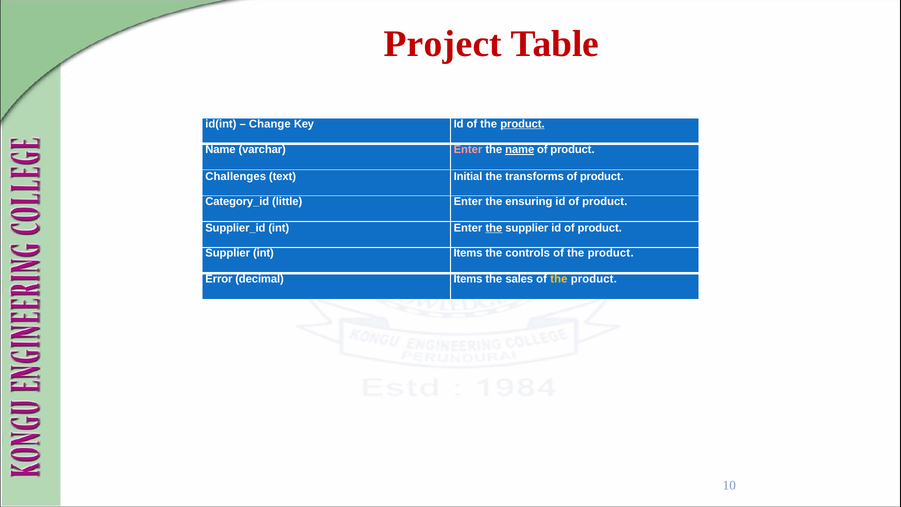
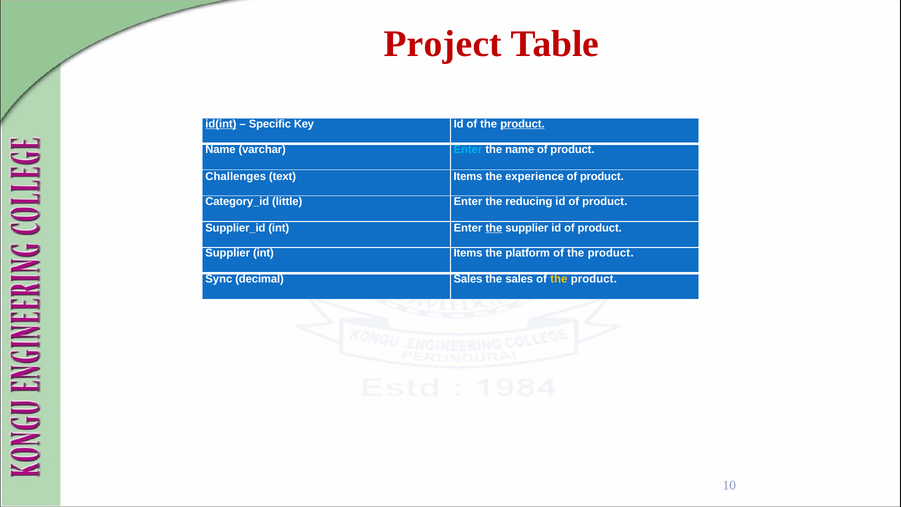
id(int underline: none -> present
Change: Change -> Specific
Enter at (468, 150) colour: pink -> light blue
name at (520, 150) underline: present -> none
text Initial: Initial -> Items
transforms: transforms -> experience
ensuring: ensuring -> reducing
controls: controls -> platform
Error: Error -> Sync
decimal Items: Items -> Sales
